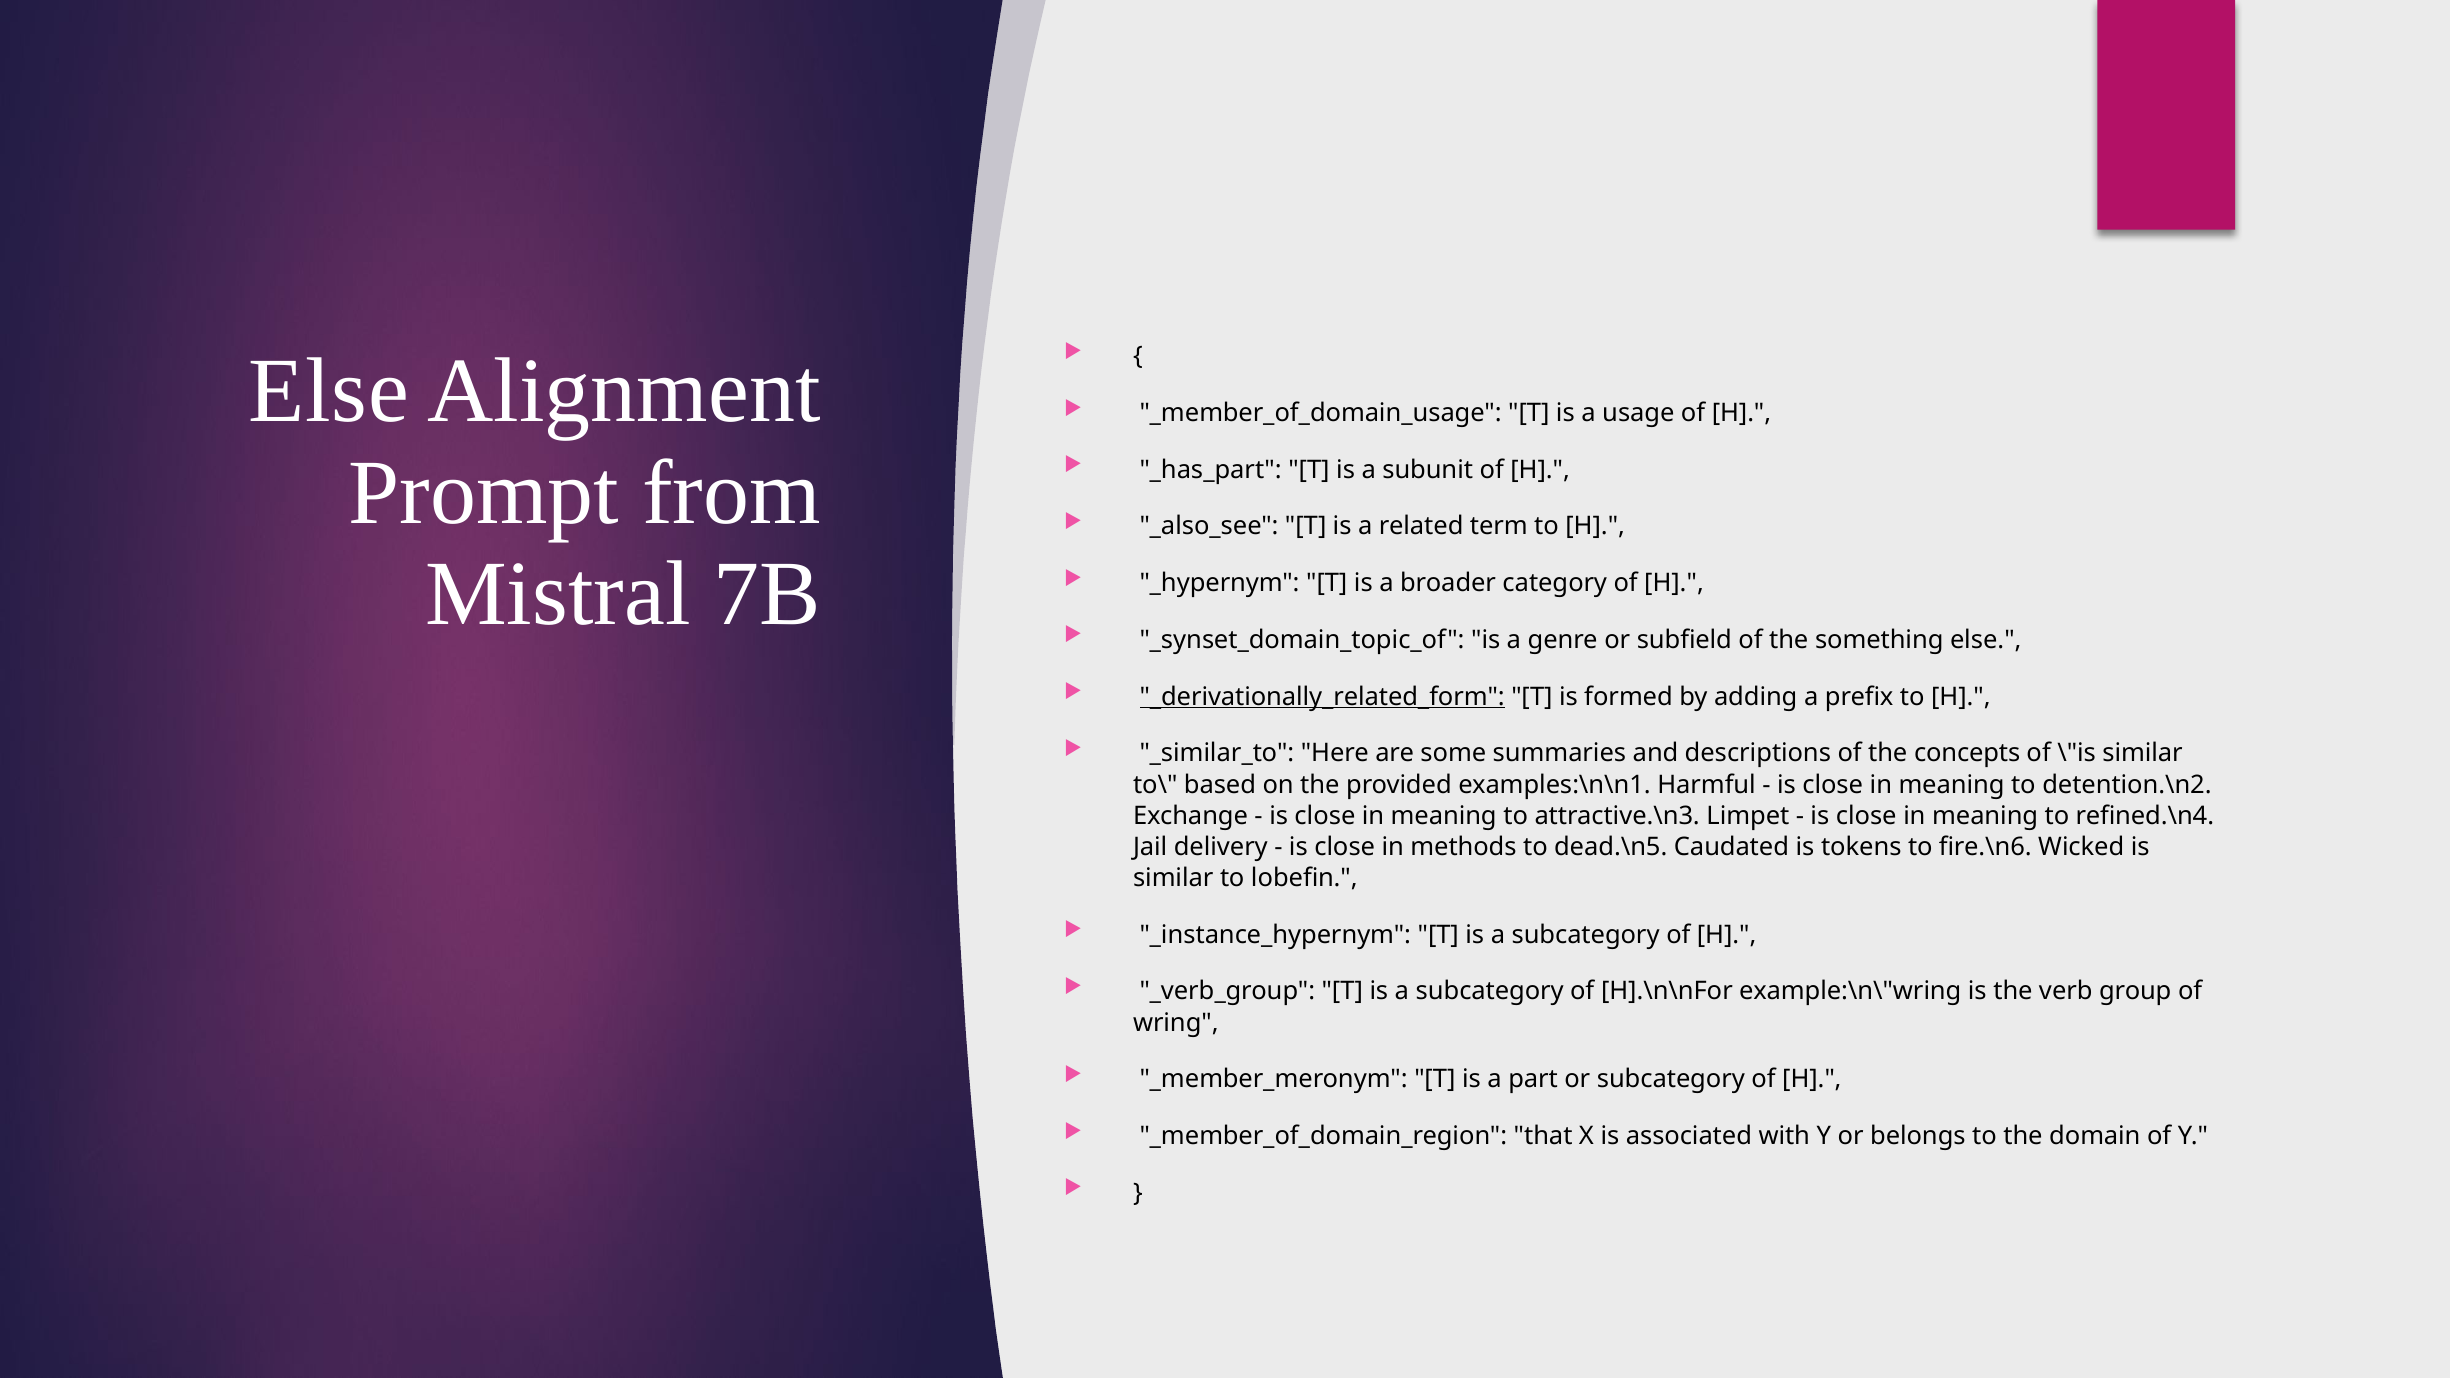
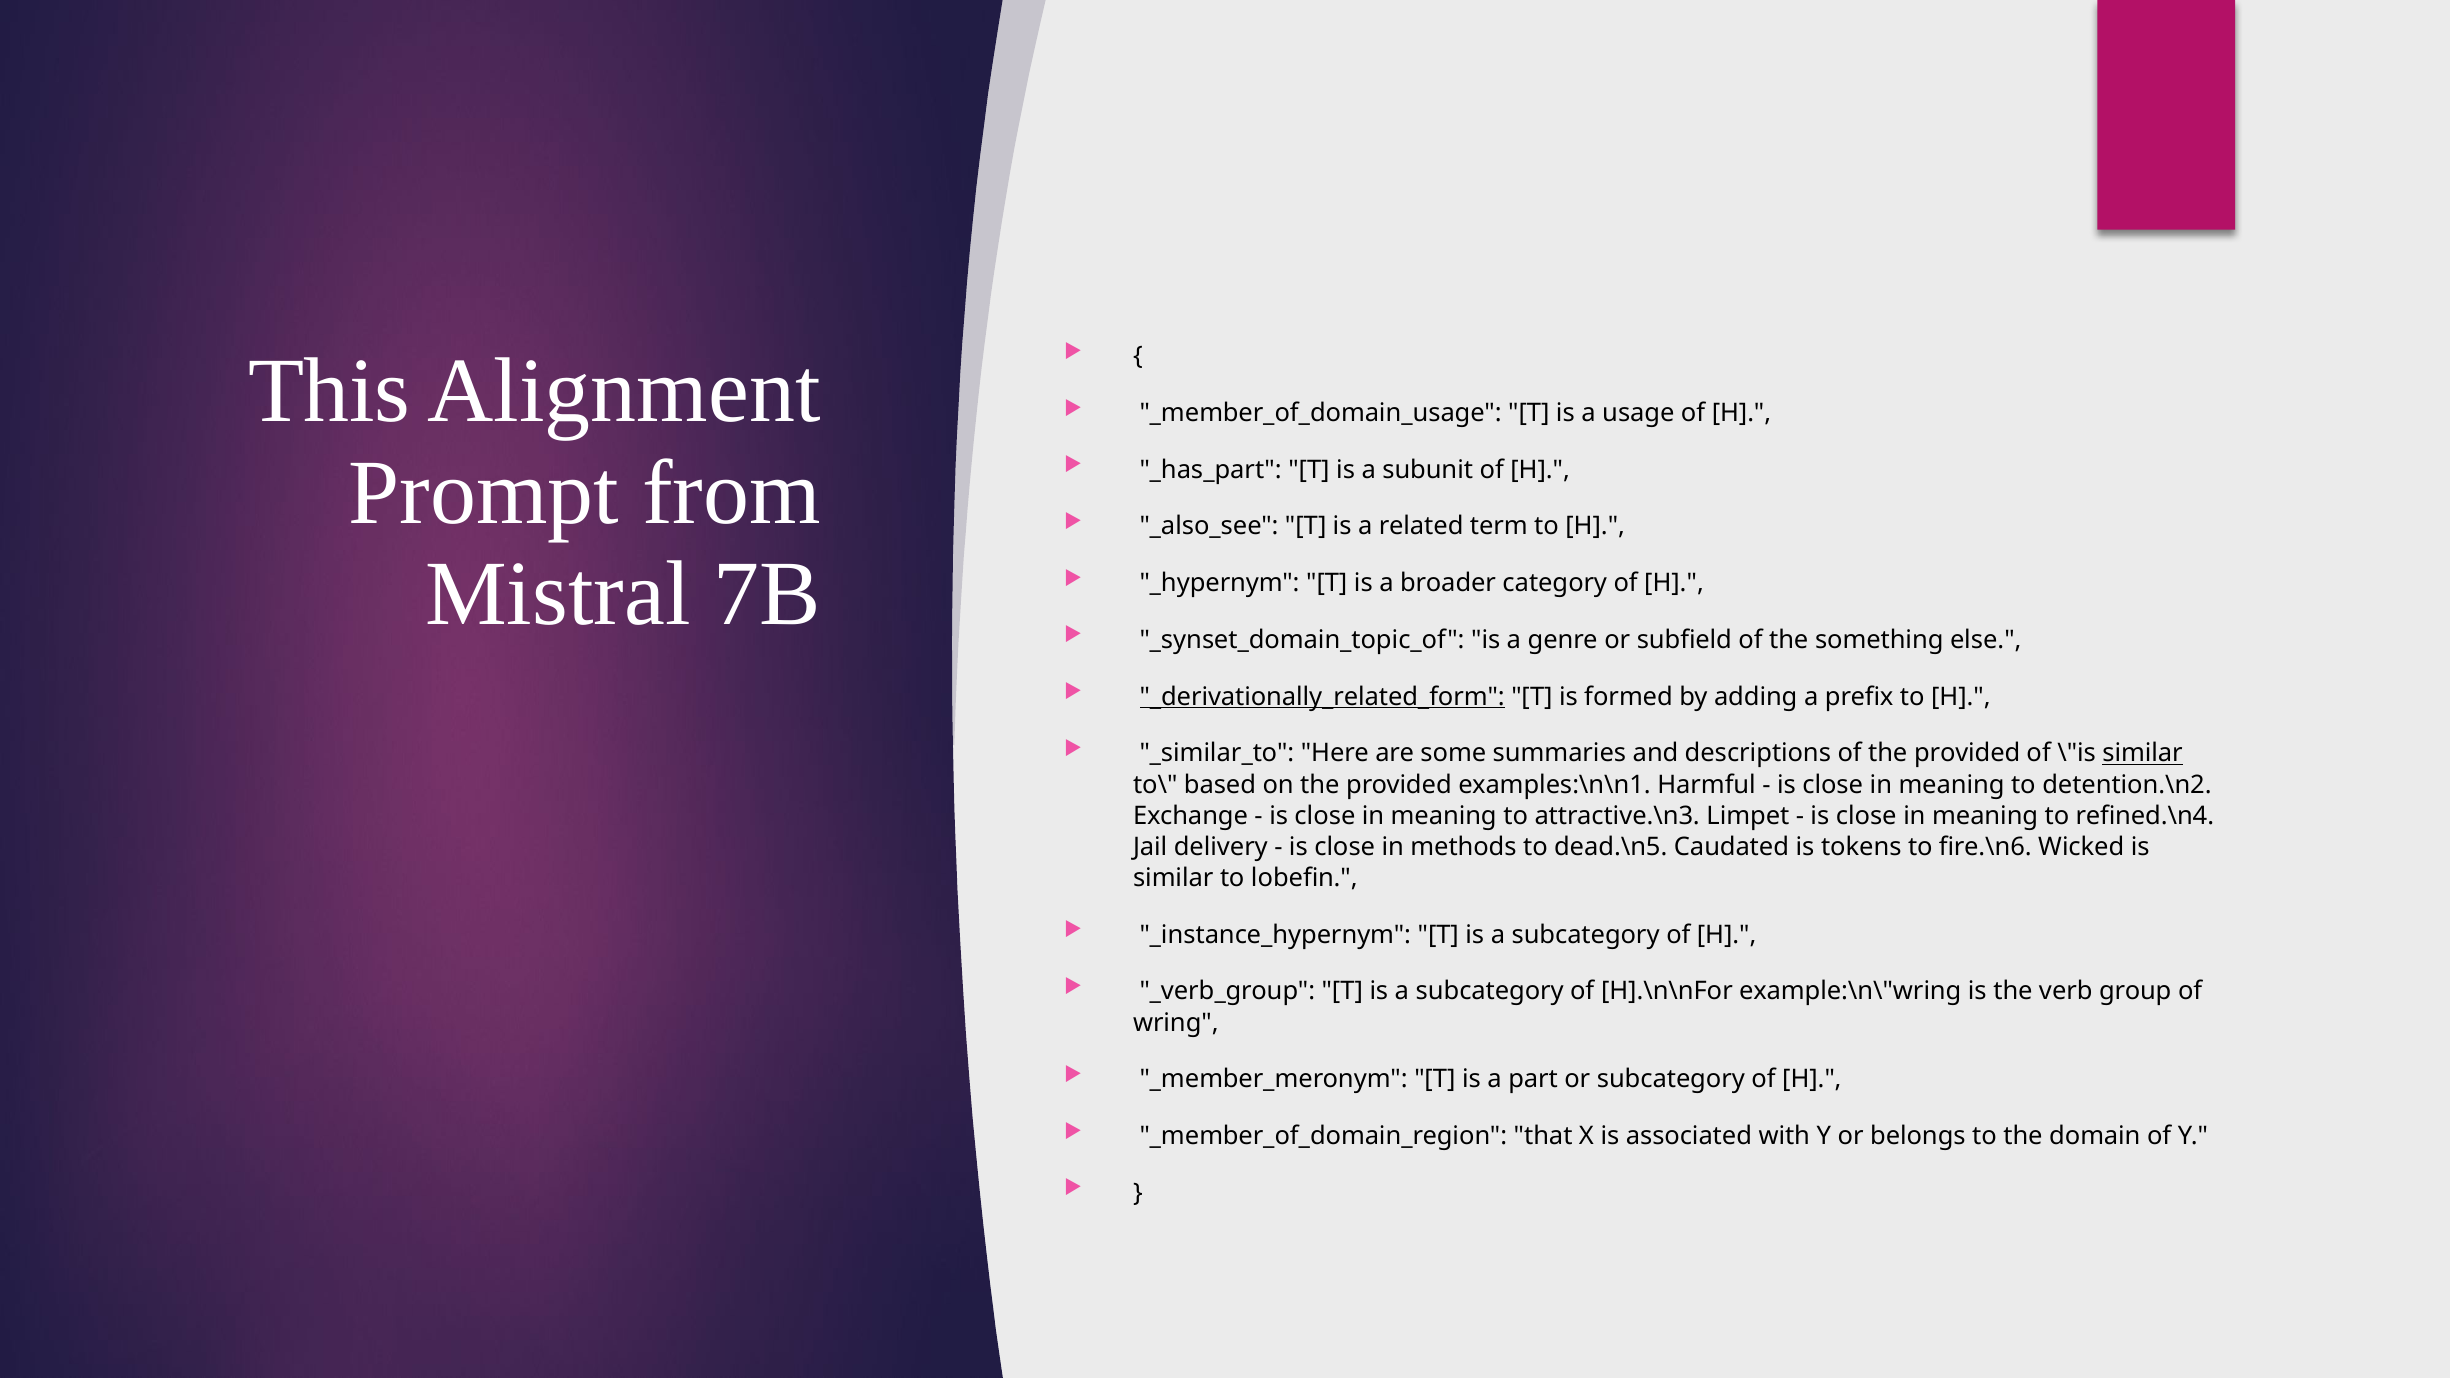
Else at (329, 391): Else -> This
of the concepts: concepts -> provided
similar at (2143, 753) underline: none -> present
